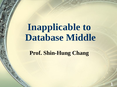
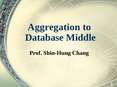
Inapplicable: Inapplicable -> Aggregation
